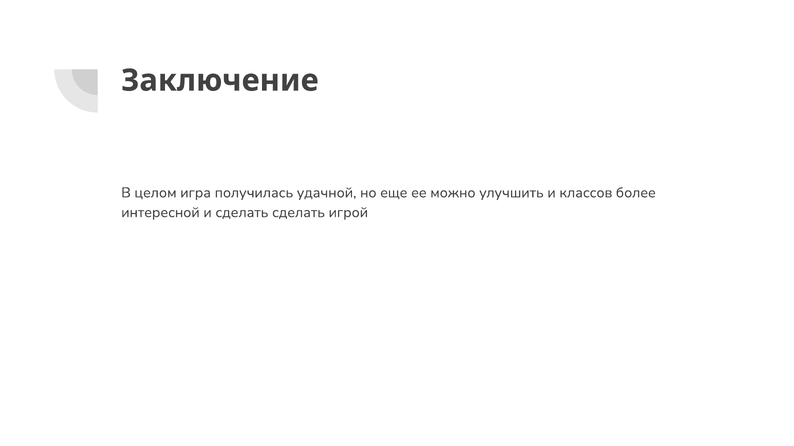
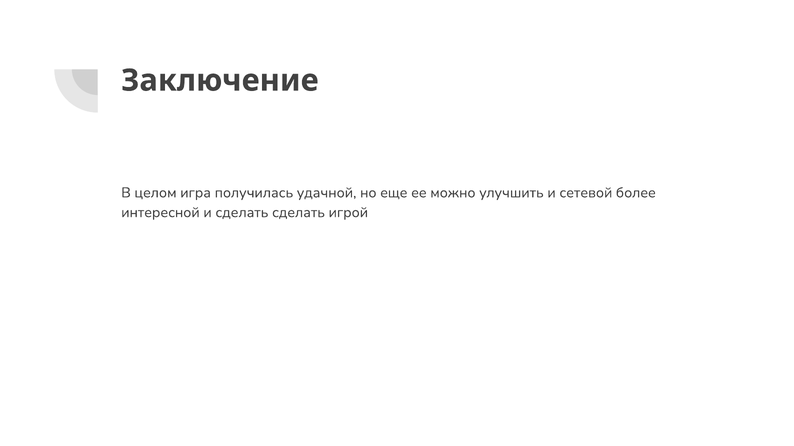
классов: классов -> сетевой
